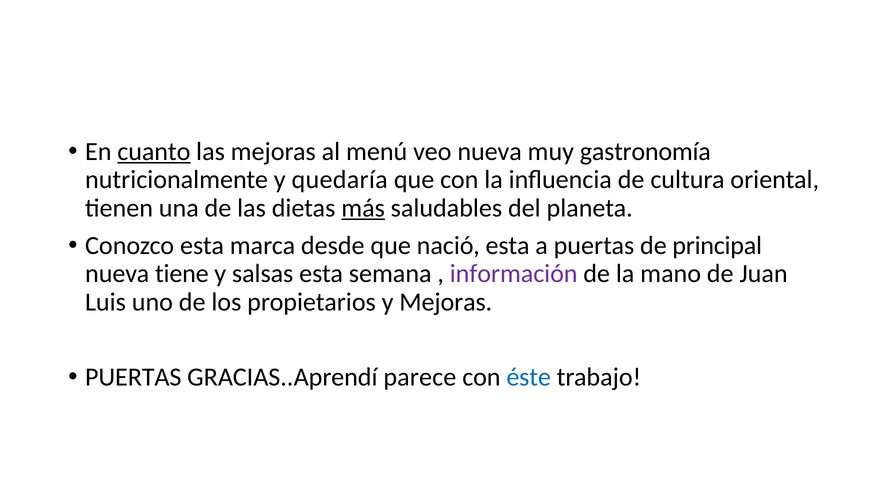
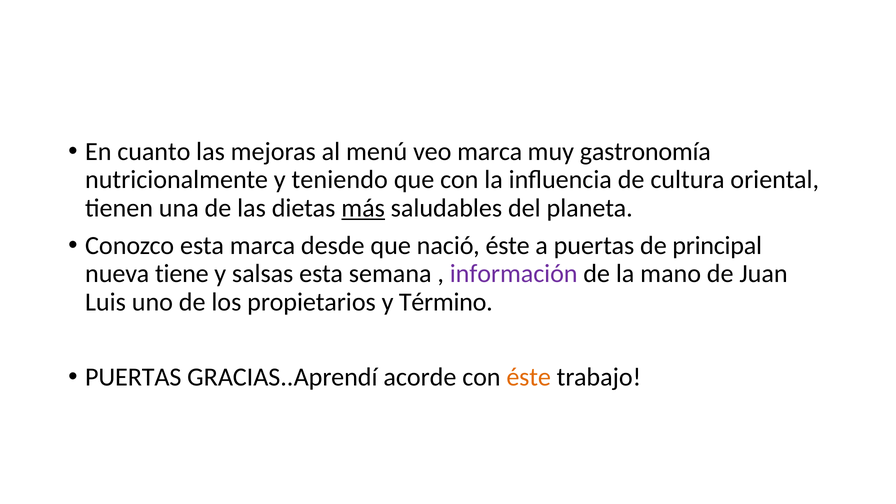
cuanto underline: present -> none
veo nueva: nueva -> marca
quedaría: quedaría -> teniendo
nació esta: esta -> éste
y Mejoras: Mejoras -> Término
parece: parece -> acorde
éste at (529, 377) colour: blue -> orange
